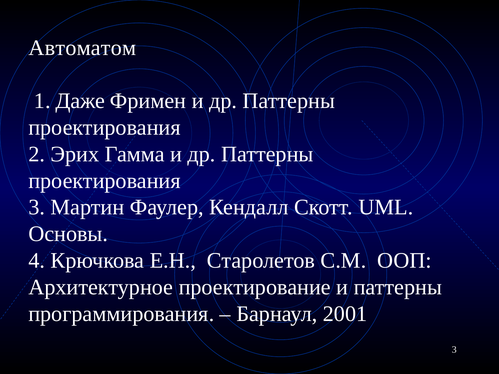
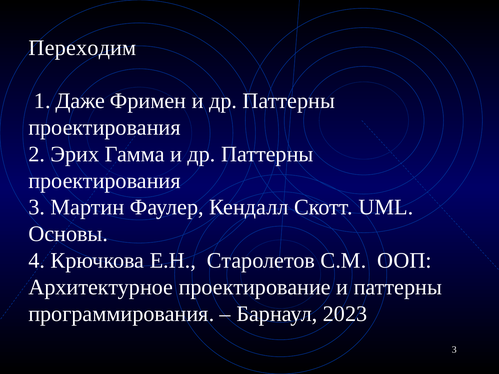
Автоматом: Автоматом -> Переходим
2001: 2001 -> 2023
